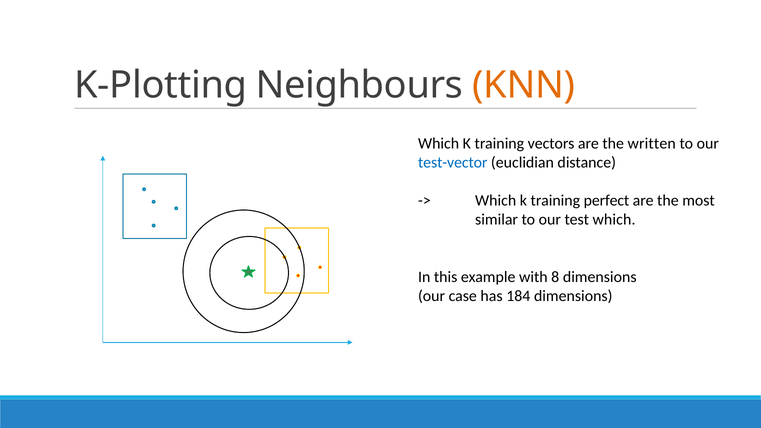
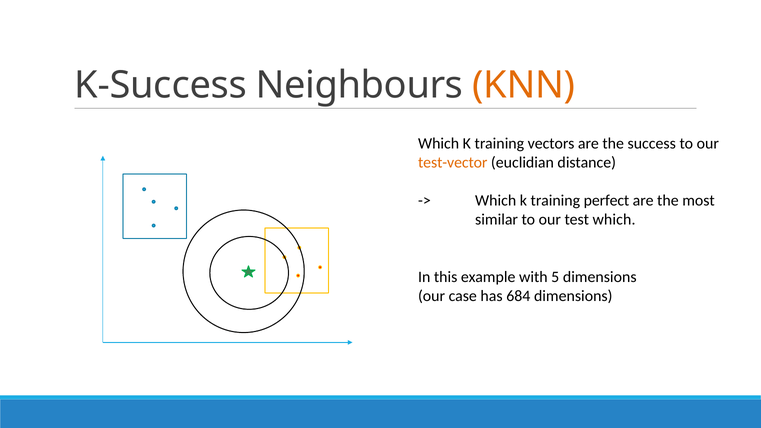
K-Plotting: K-Plotting -> K-Success
written: written -> success
test-vector colour: blue -> orange
8: 8 -> 5
184: 184 -> 684
